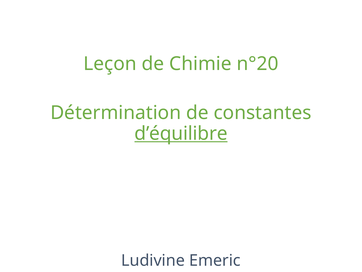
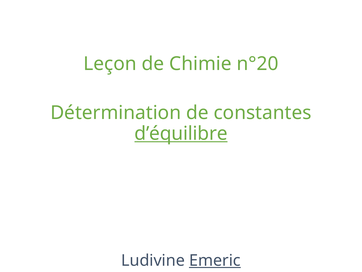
Emeric underline: none -> present
